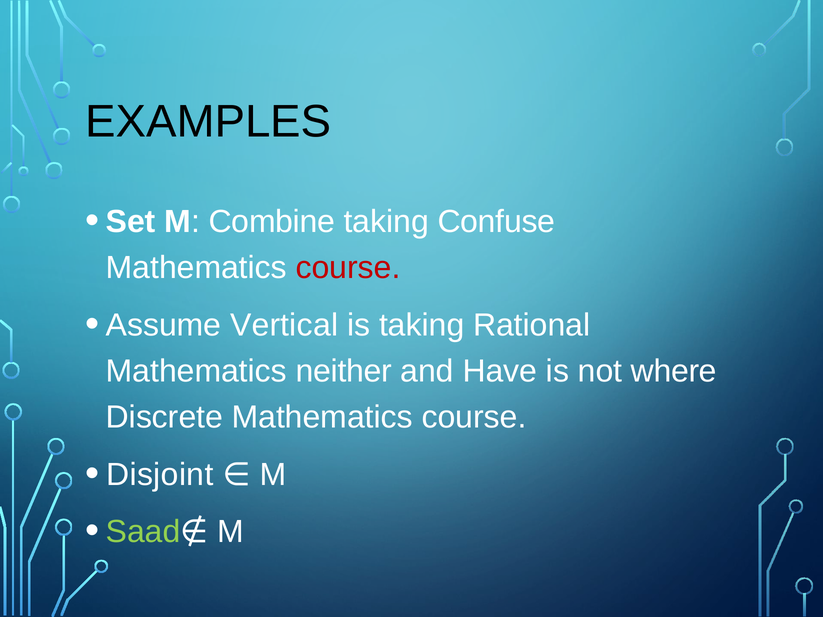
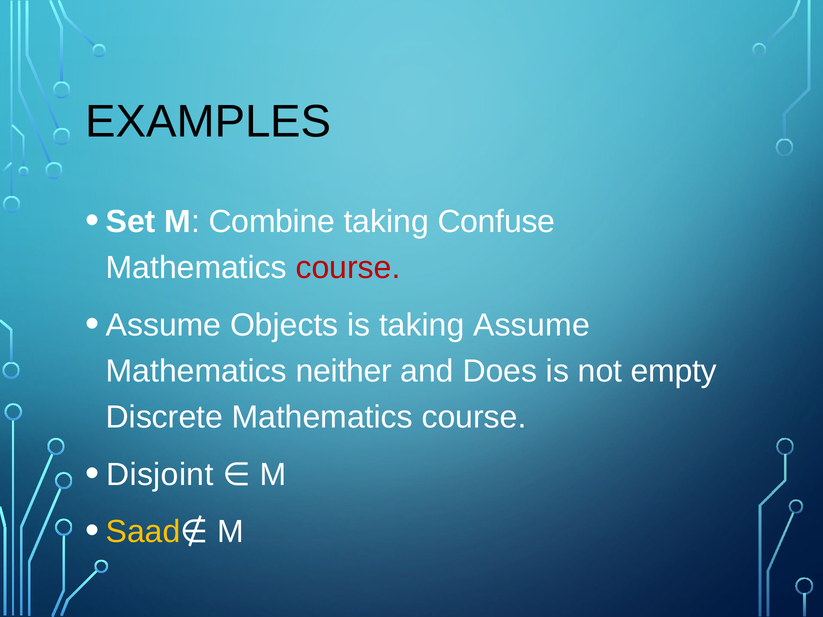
Vertical: Vertical -> Objects
taking Rational: Rational -> Assume
Have: Have -> Does
where: where -> empty
Saad colour: light green -> yellow
